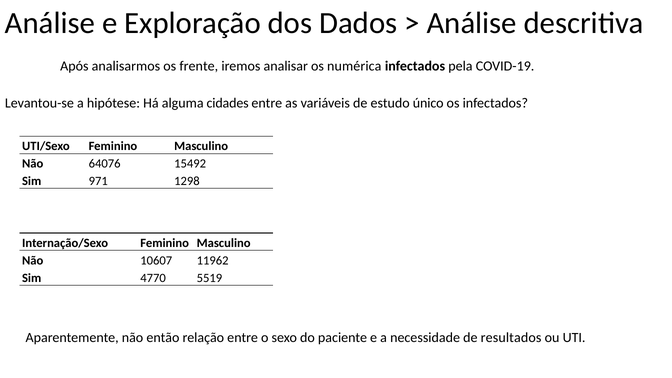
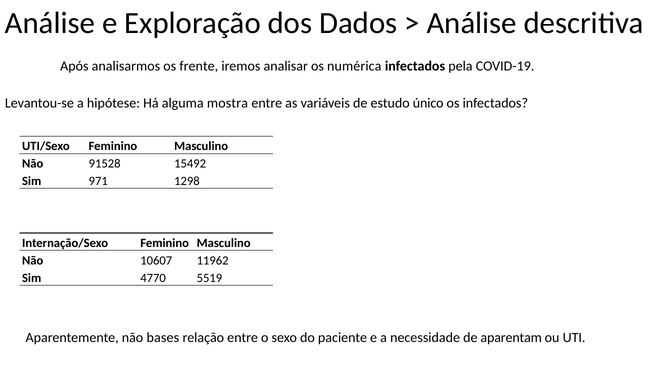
cidades: cidades -> mostra
64076: 64076 -> 91528
então: então -> bases
resultados: resultados -> aparentam
